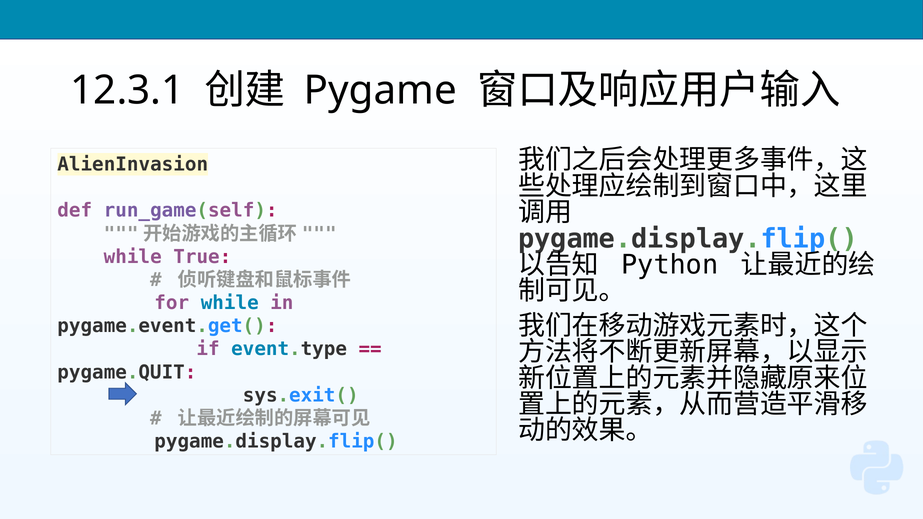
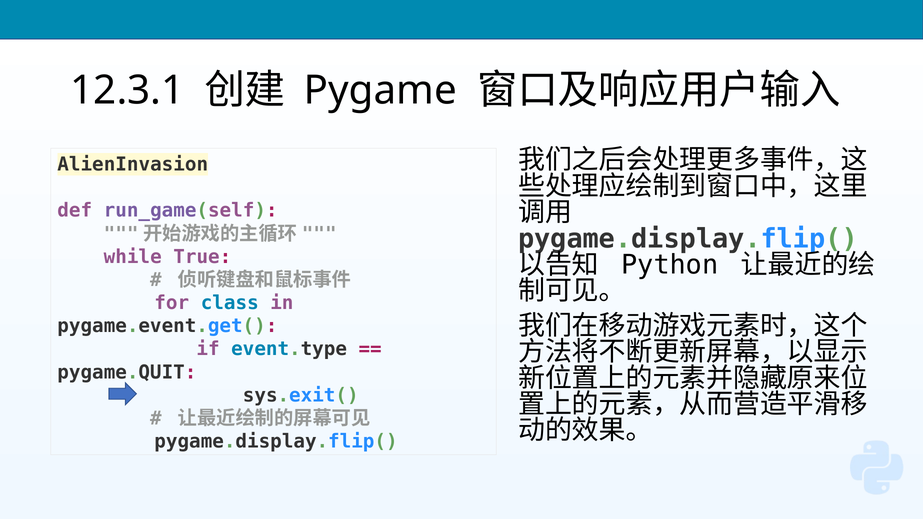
for while: while -> class
